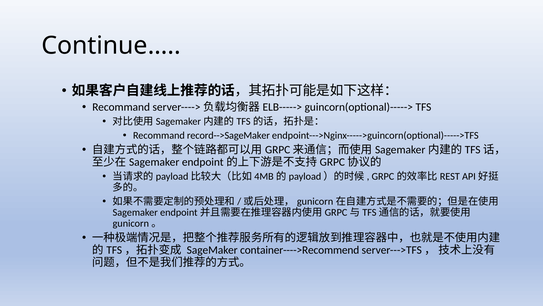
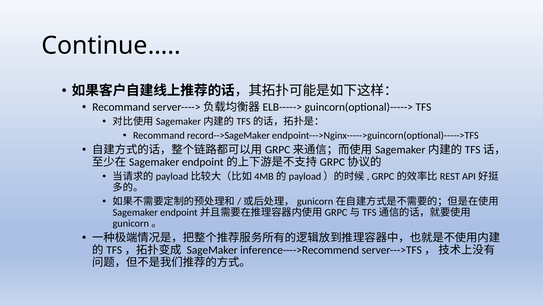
container---->Recommend: container---->Recommend -> inference---->Recommend
